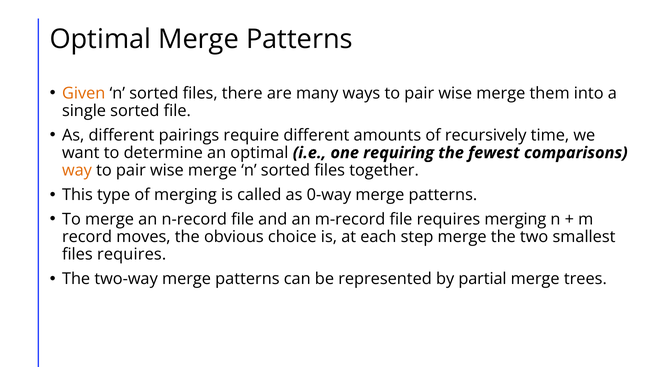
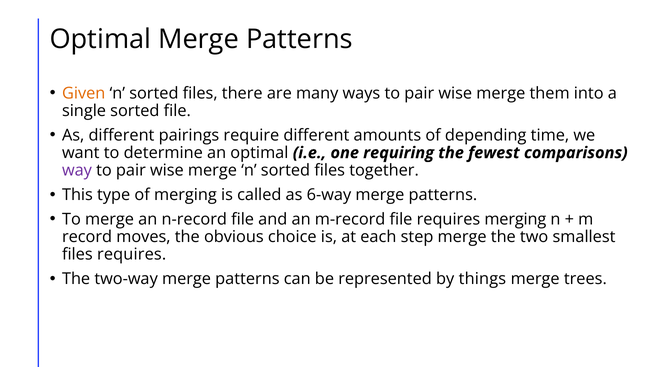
recursively: recursively -> depending
way colour: orange -> purple
0-way: 0-way -> 6-way
partial: partial -> things
